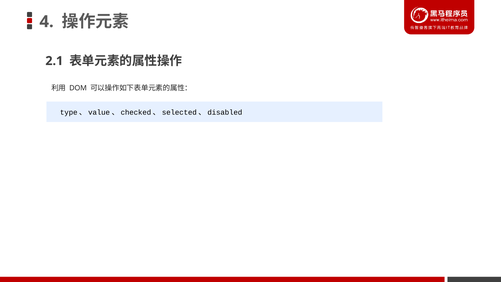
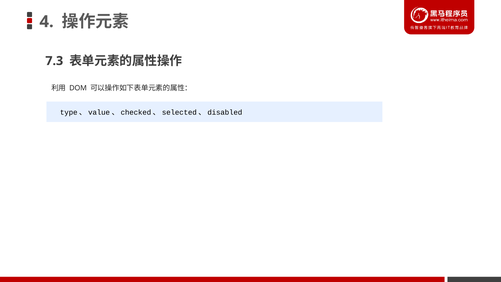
2.1: 2.1 -> 7.3
